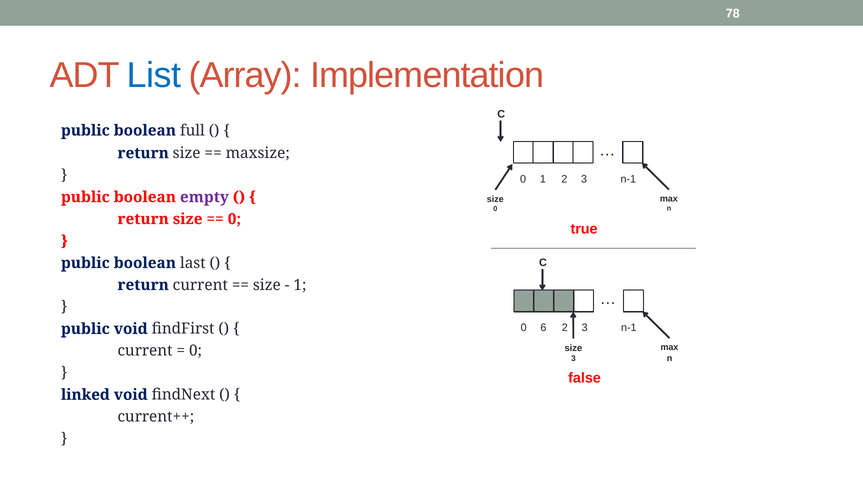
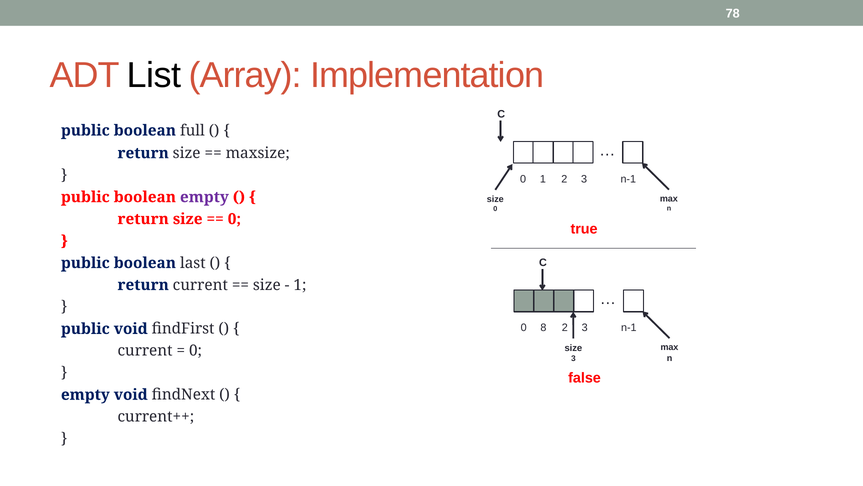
List colour: blue -> black
6: 6 -> 8
linked at (85, 394): linked -> empty
